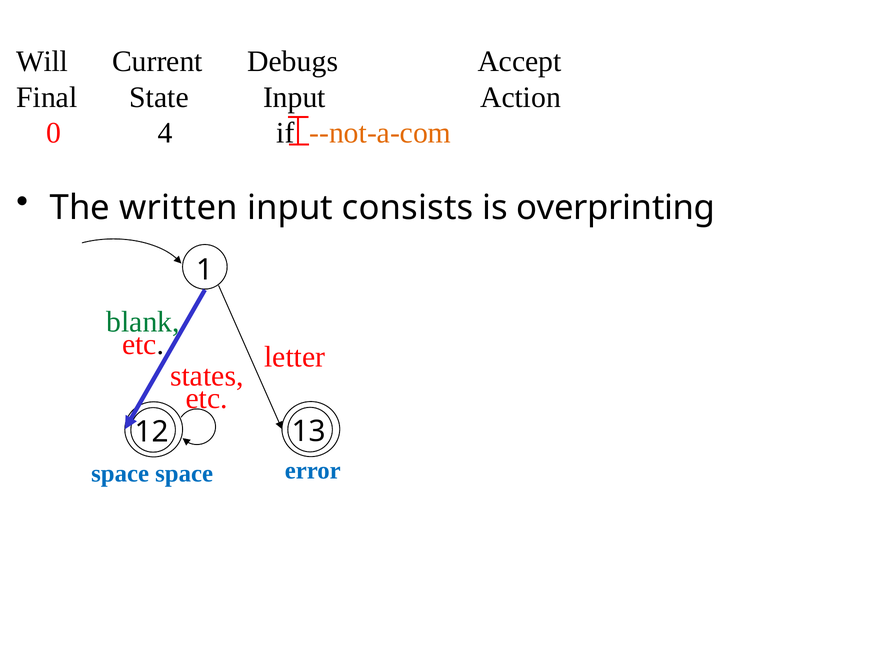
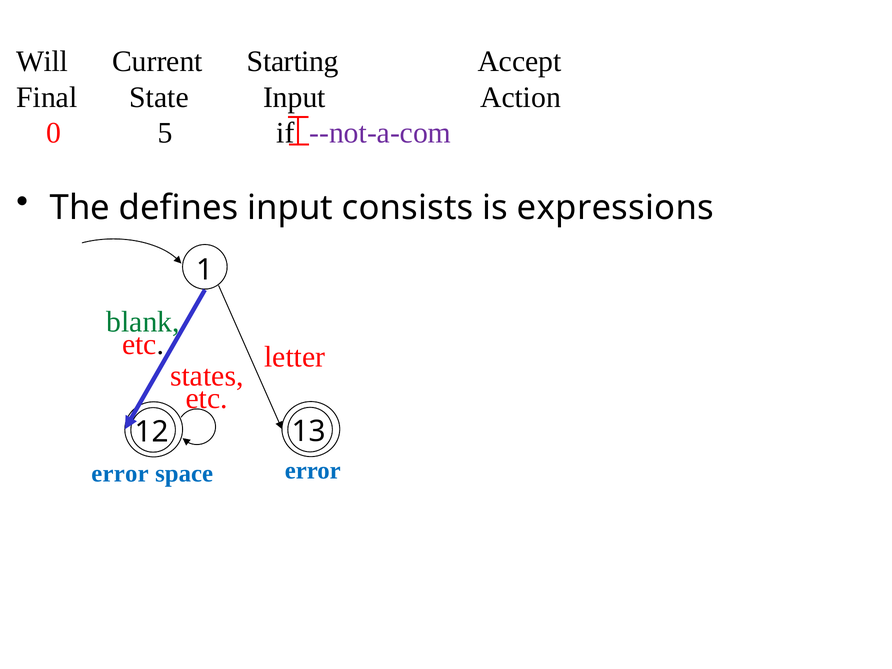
Debugs: Debugs -> Starting
4: 4 -> 5
--not-a-com colour: orange -> purple
written: written -> defines
overprinting: overprinting -> expressions
space at (120, 473): space -> error
